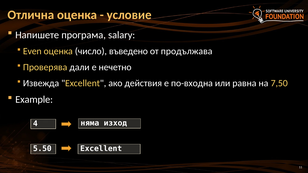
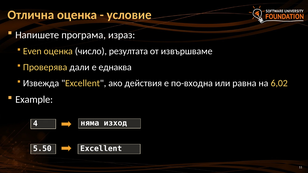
salary: salary -> израз
въведено: въведено -> резултата
продължава: продължава -> извършваме
нечетно: нечетно -> еднаква
7,50: 7,50 -> 6,02
